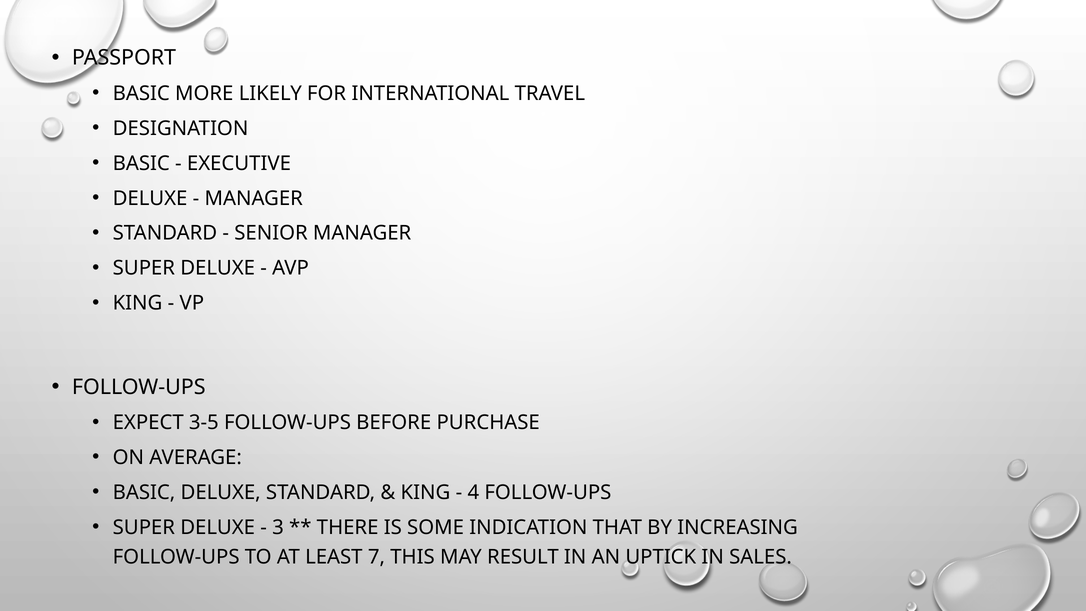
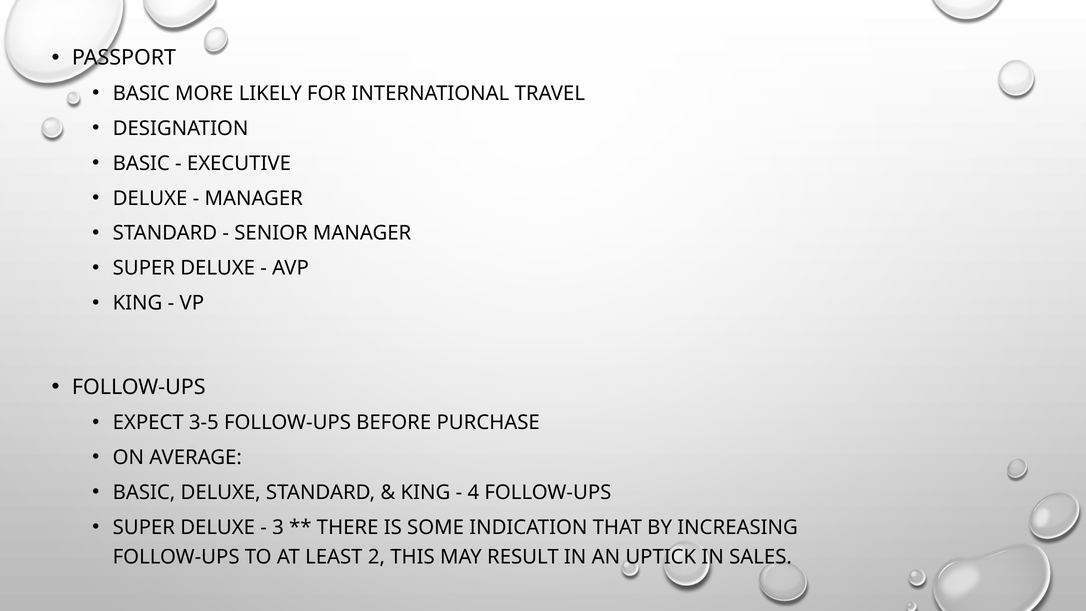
7: 7 -> 2
